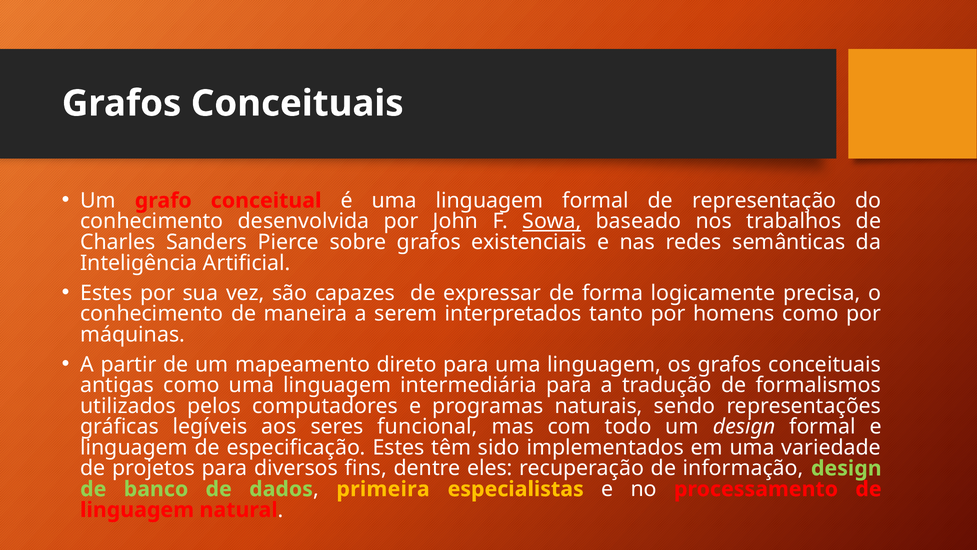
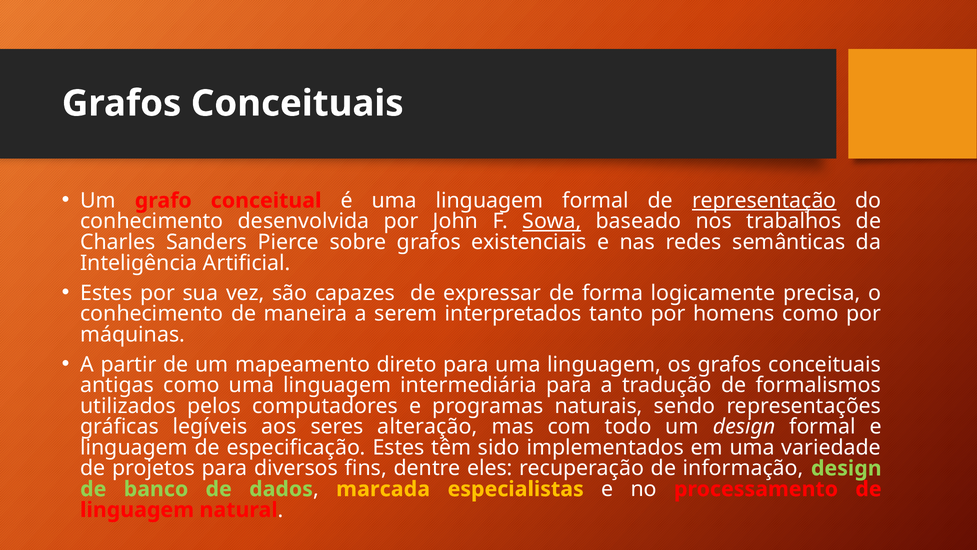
representação underline: none -> present
funcional: funcional -> alteração
primeira: primeira -> marcada
